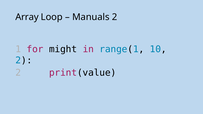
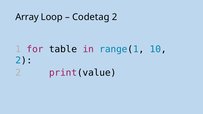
Manuals: Manuals -> Codetag
might: might -> table
